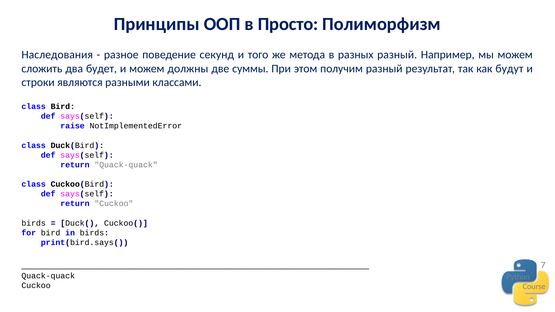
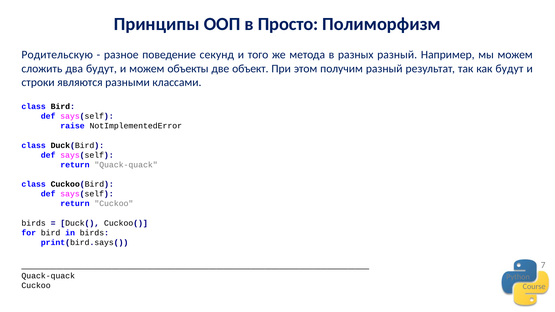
Наследования: Наследования -> Родительскую
два будет: будет -> будут
должны: должны -> объекты
суммы: суммы -> объект
